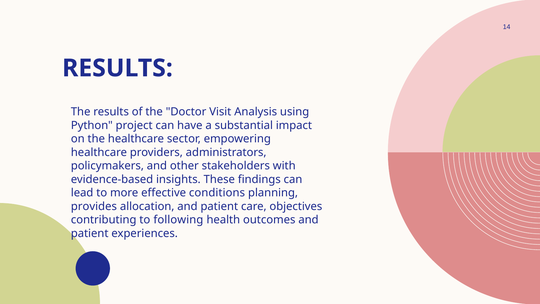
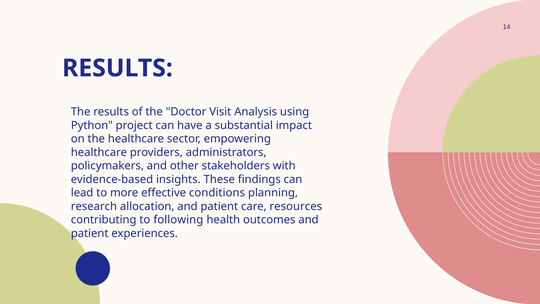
provides: provides -> research
objectives: objectives -> resources
